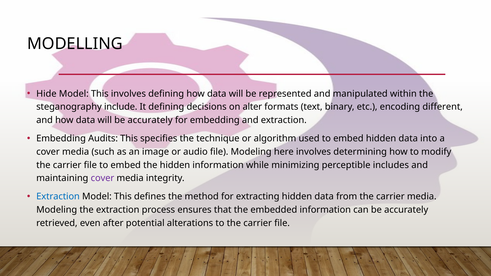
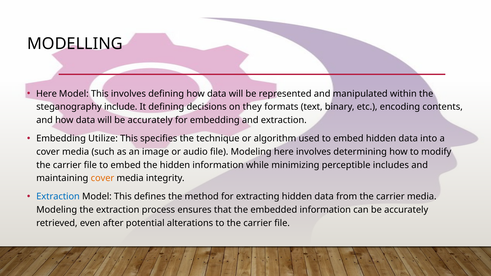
Hide at (46, 94): Hide -> Here
alter: alter -> they
different: different -> contents
Audits: Audits -> Utilize
cover at (102, 178) colour: purple -> orange
